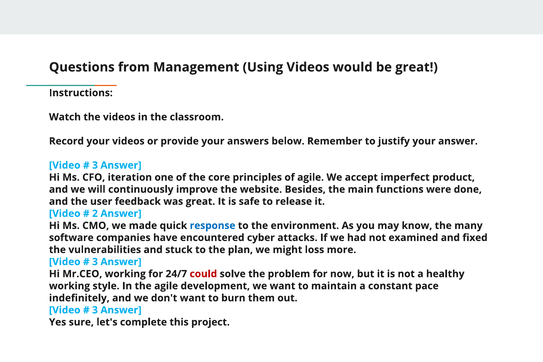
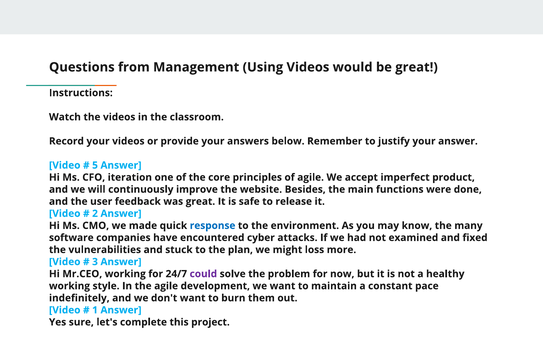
3 at (95, 165): 3 -> 5
could colour: red -> purple
3 at (95, 310): 3 -> 1
